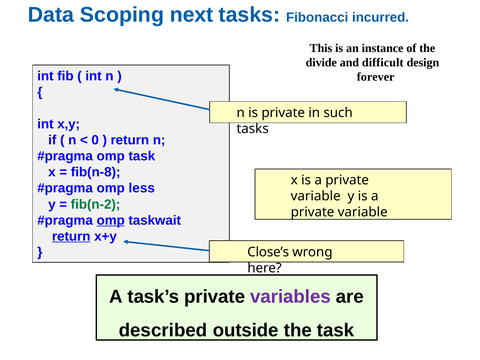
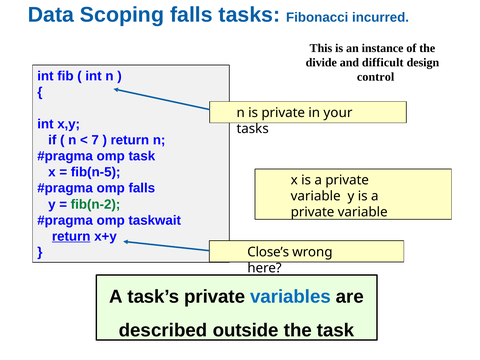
Scoping next: next -> falls
forever: forever -> control
such: such -> your
0: 0 -> 7
fib(n-8: fib(n-8 -> fib(n-5
omp less: less -> falls
omp at (111, 220) underline: present -> none
variables colour: purple -> blue
